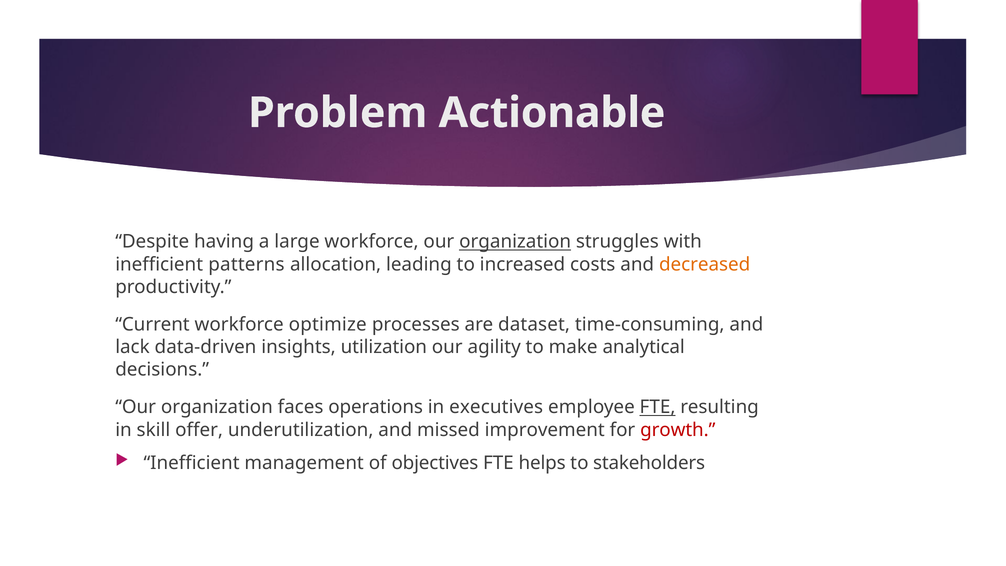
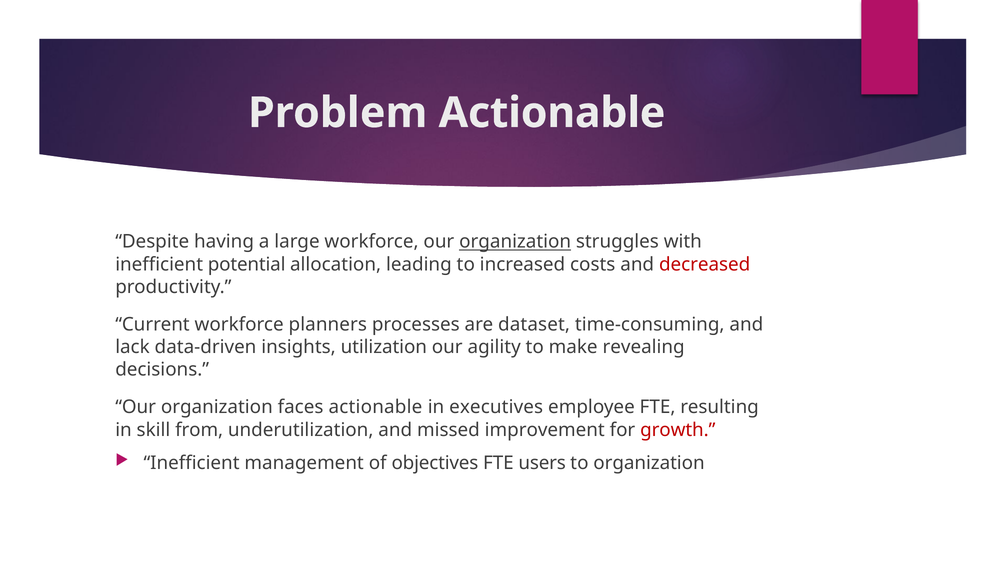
patterns: patterns -> potential
decreased colour: orange -> red
optimize: optimize -> planners
analytical: analytical -> revealing
faces operations: operations -> actionable
FTE at (658, 407) underline: present -> none
offer: offer -> from
helps: helps -> users
to stakeholders: stakeholders -> organization
